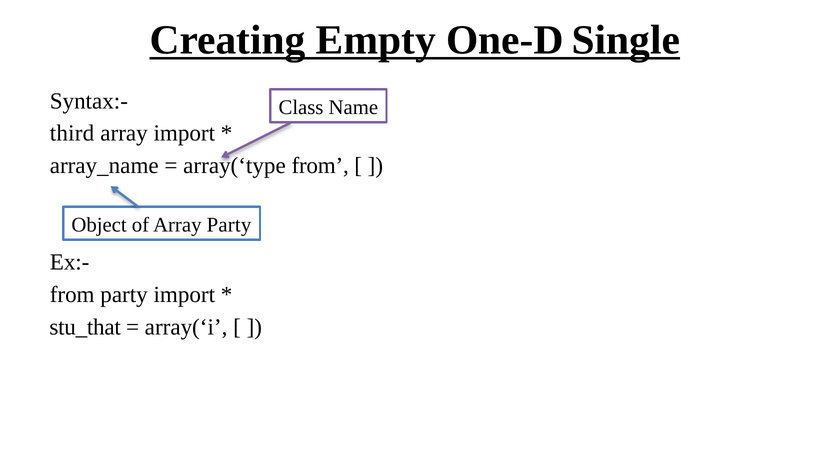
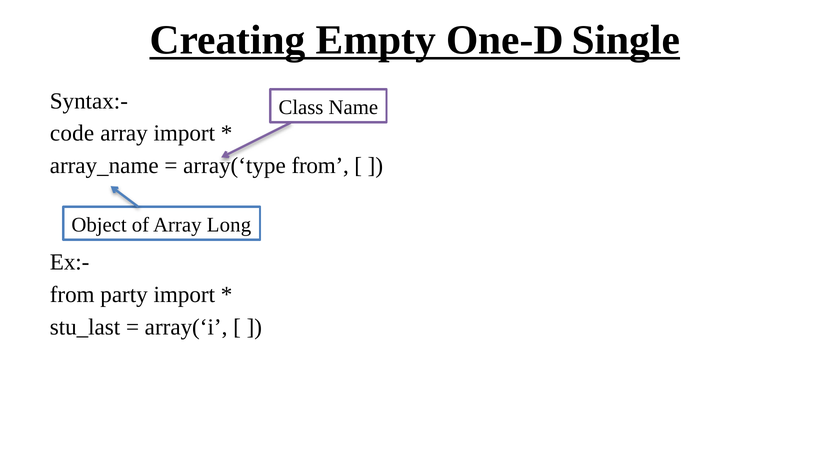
third: third -> code
Array Party: Party -> Long
stu_that: stu_that -> stu_last
